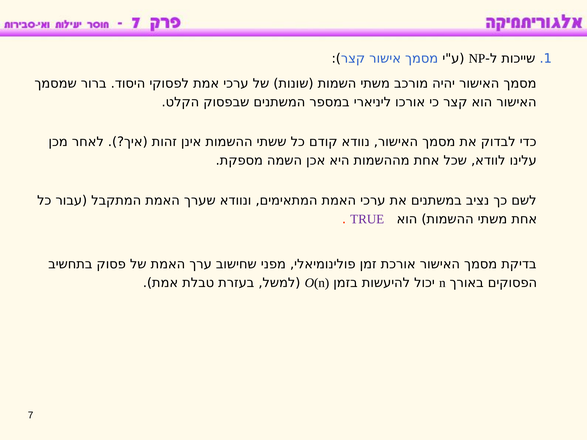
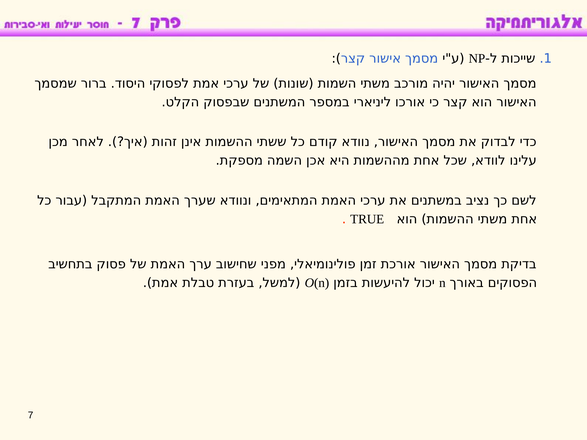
TRUE colour: purple -> black
